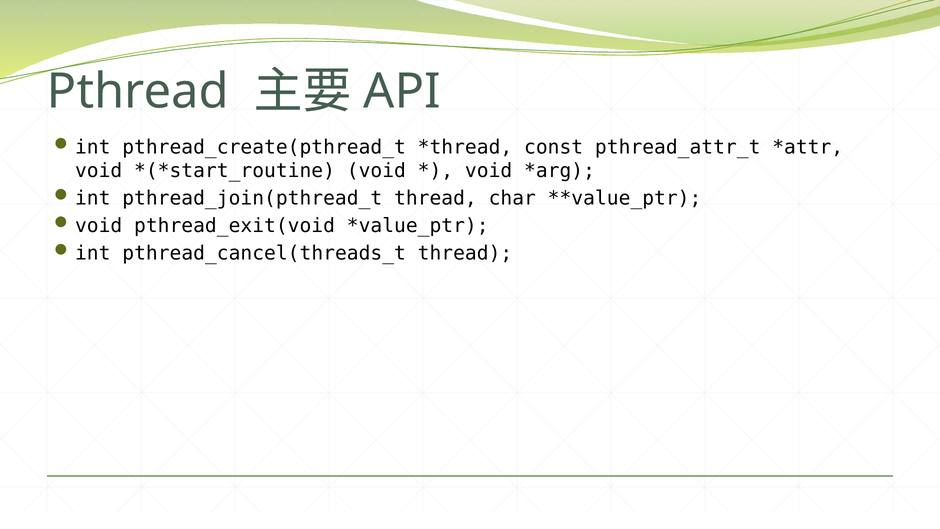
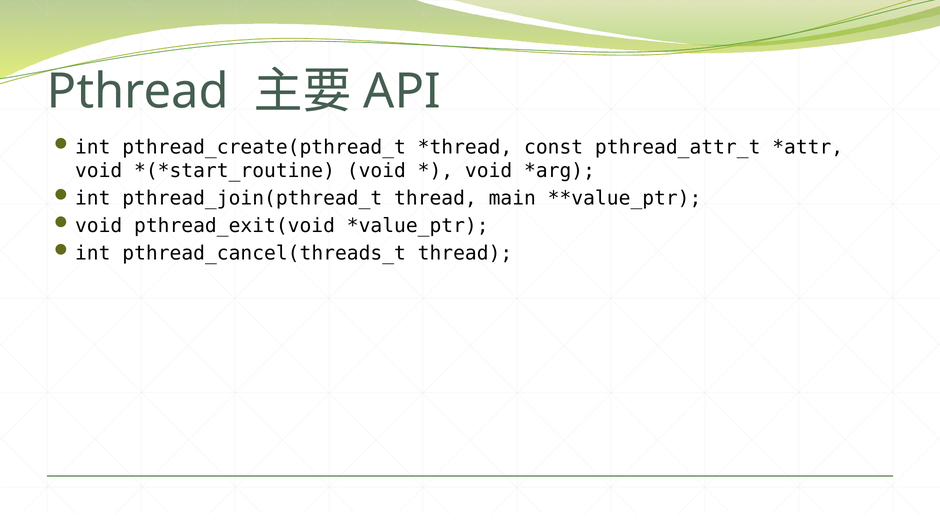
char: char -> main
